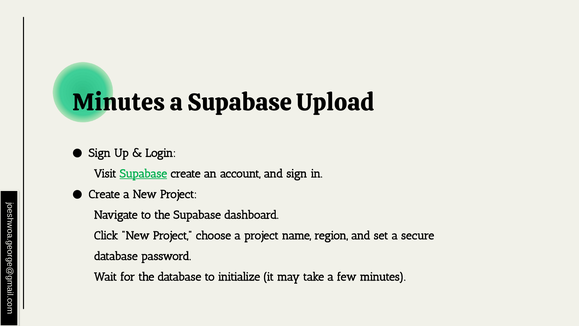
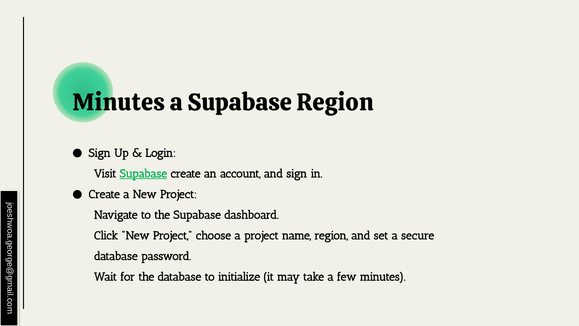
Supabase Upload: Upload -> Region
